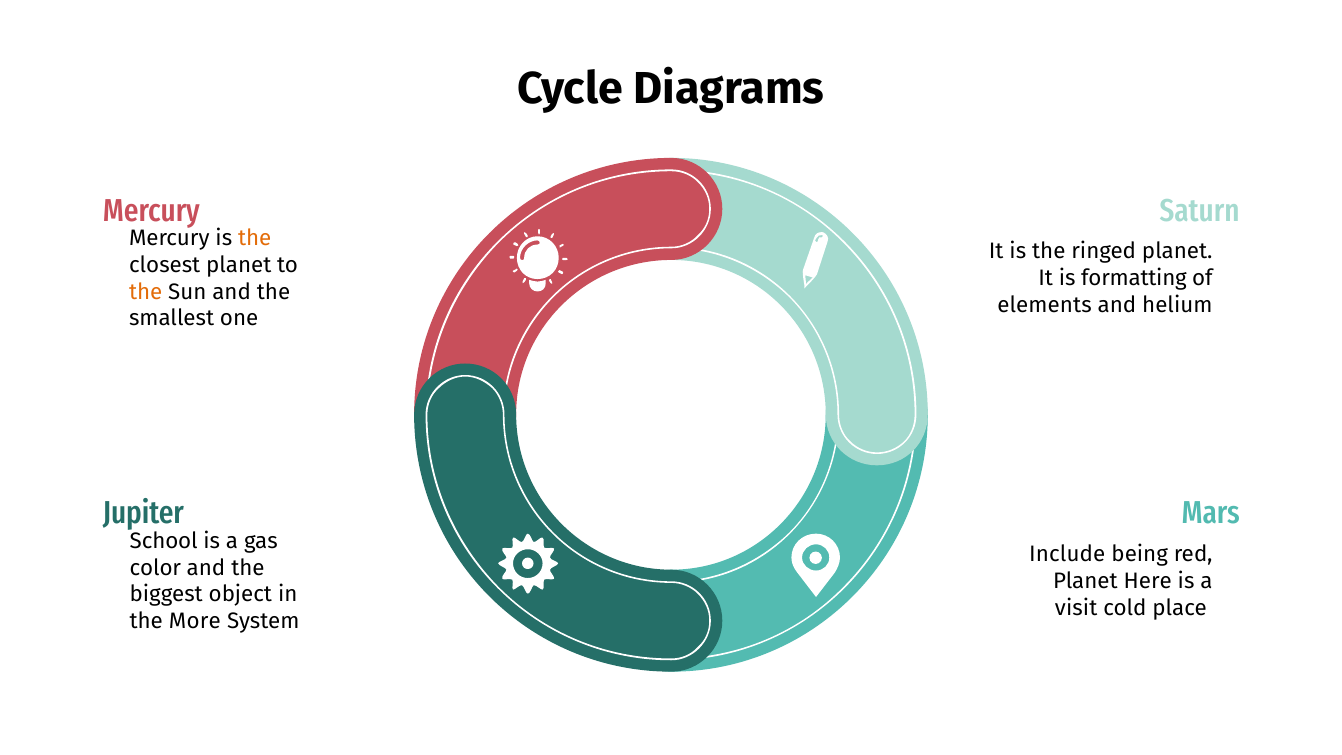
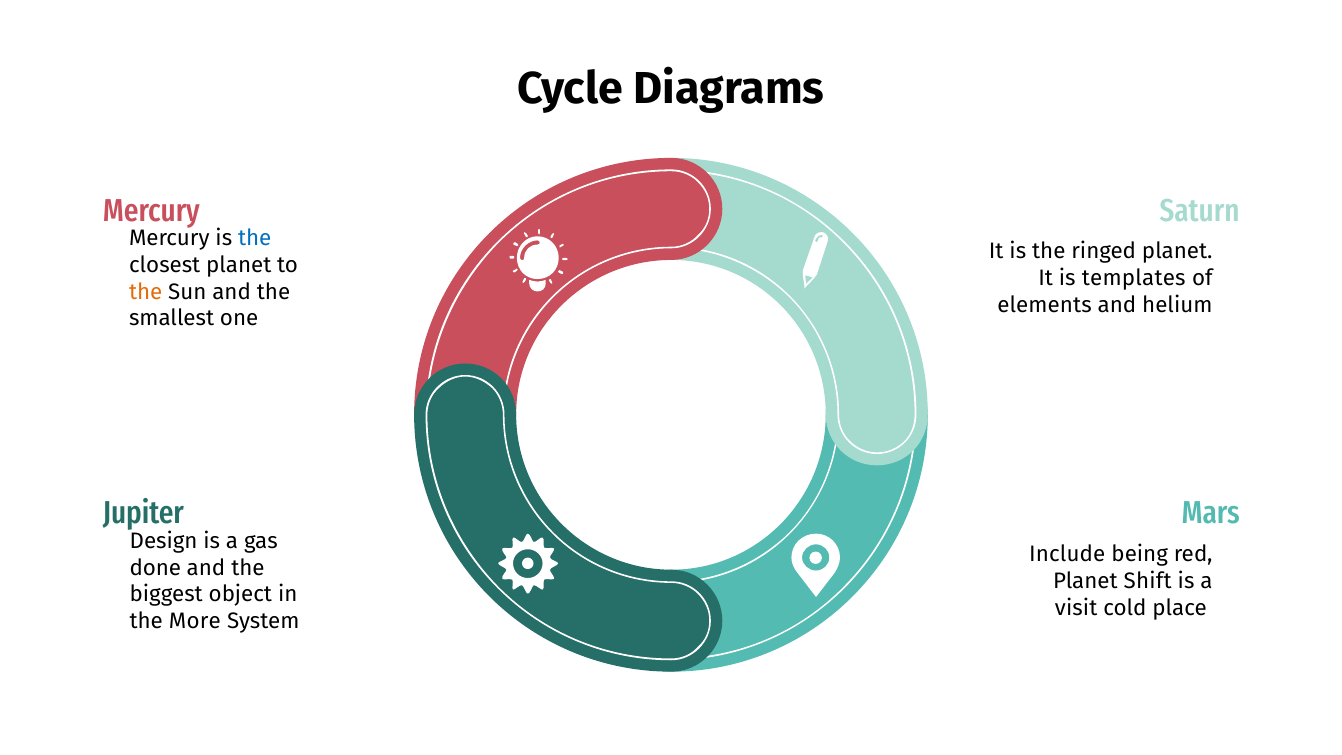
the at (255, 238) colour: orange -> blue
formatting: formatting -> templates
School: School -> Design
color: color -> done
Here: Here -> Shift
